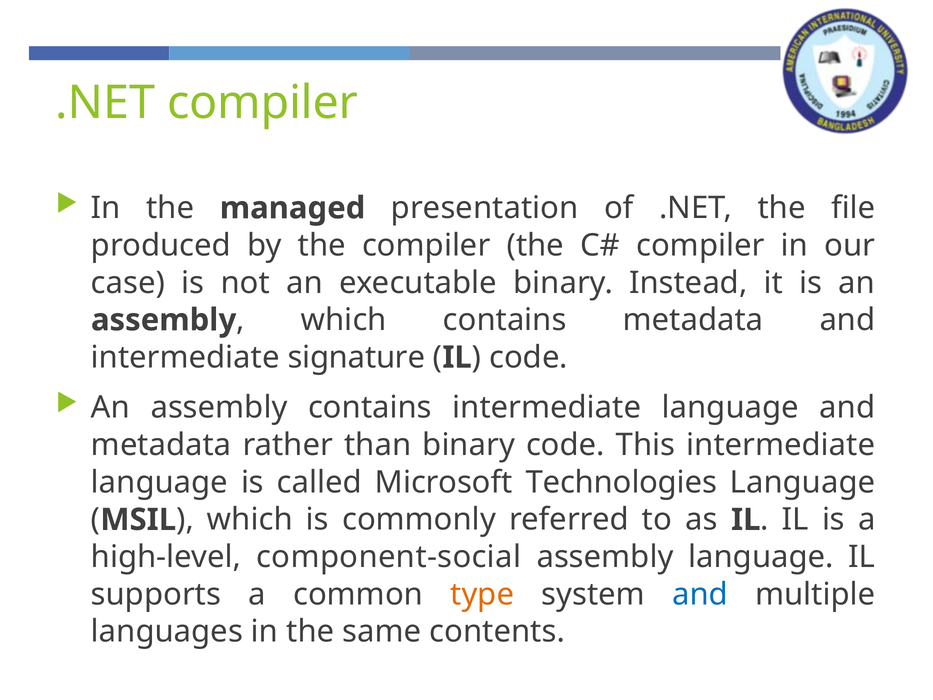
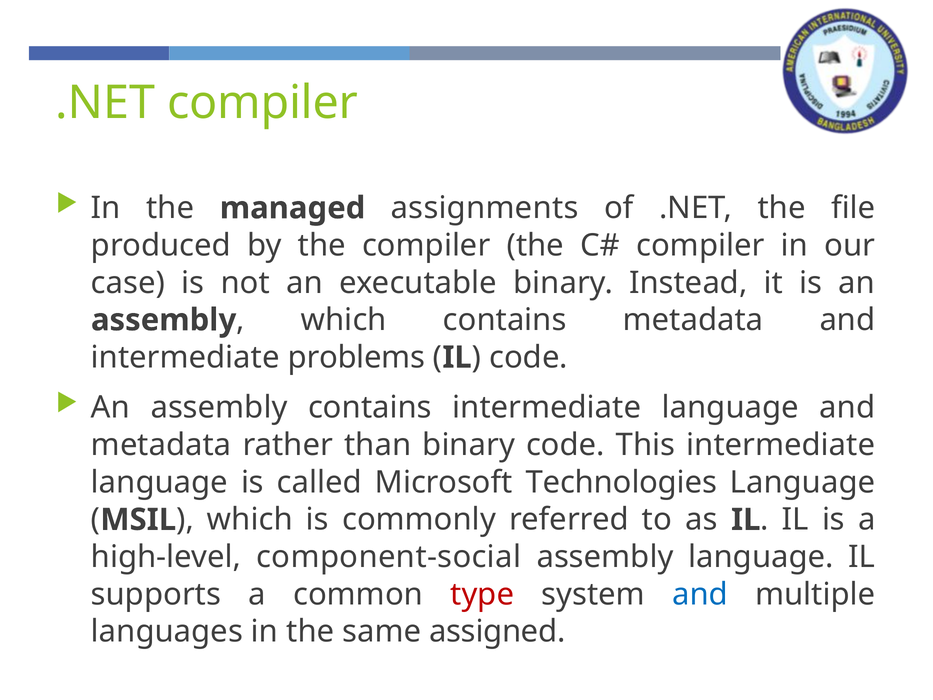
presentation: presentation -> assignments
signature: signature -> problems
type colour: orange -> red
contents: contents -> assigned
